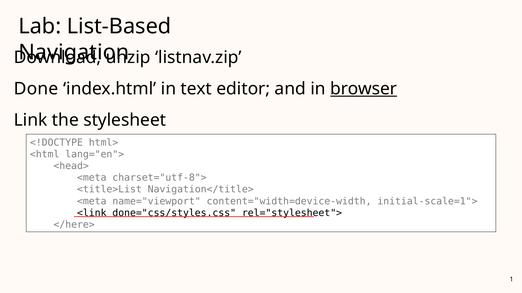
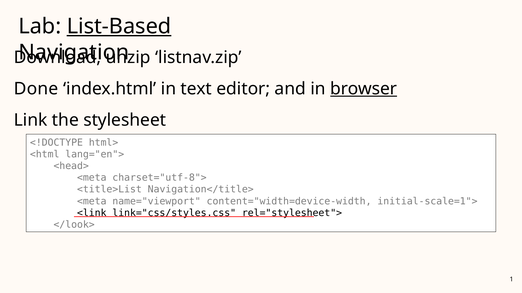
List-Based underline: none -> present
done="css/styles.css: done="css/styles.css -> link="css/styles.css
</here>: </here> -> </look>
